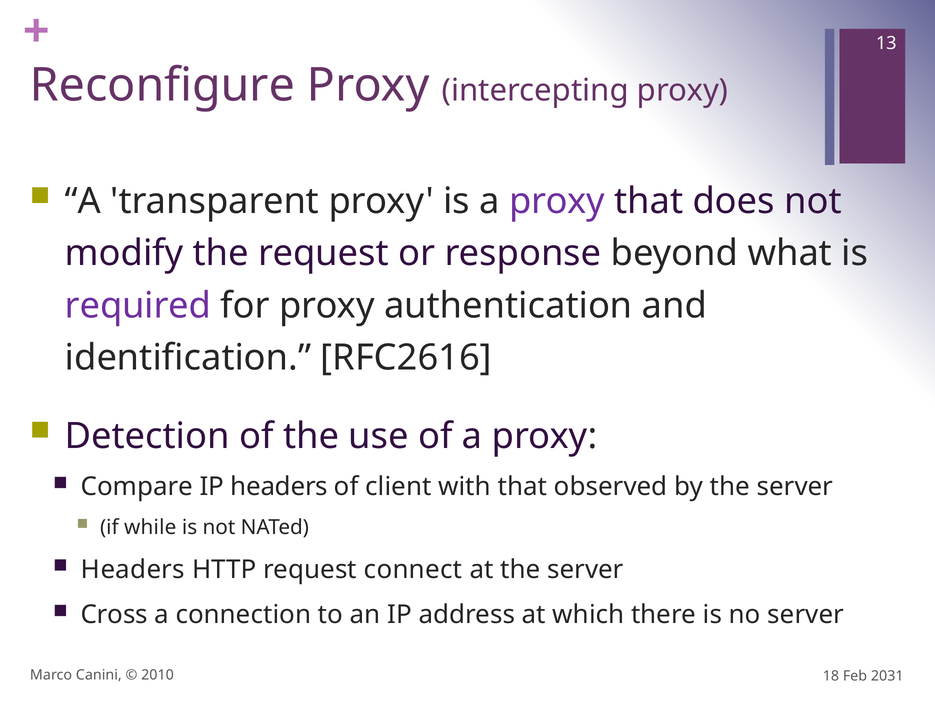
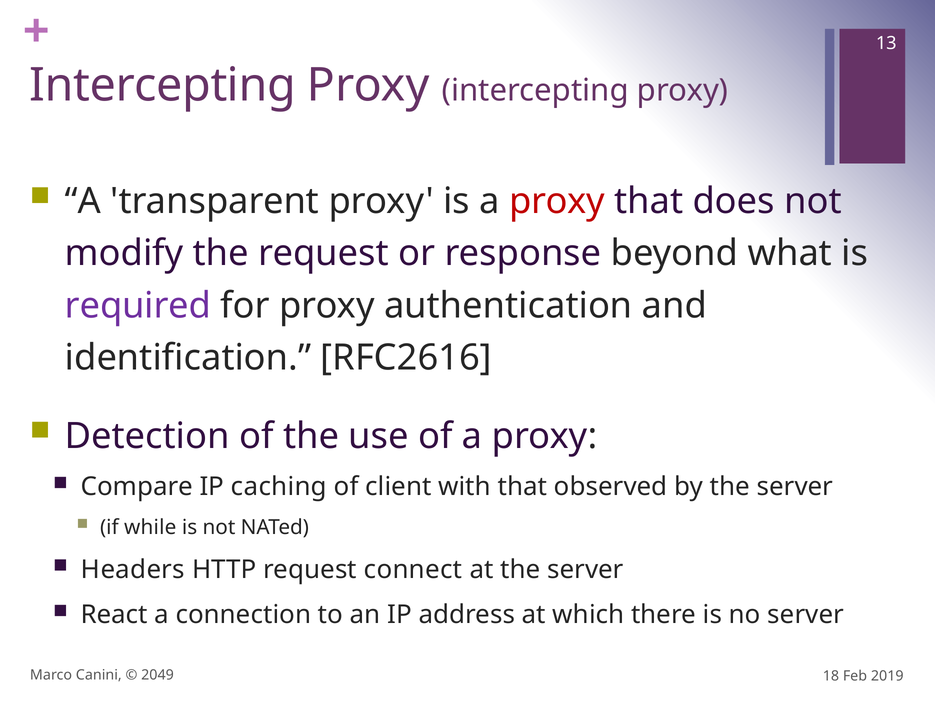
Reconfigure at (162, 86): Reconfigure -> Intercepting
proxy at (557, 201) colour: purple -> red
IP headers: headers -> caching
Cross: Cross -> React
2010: 2010 -> 2049
2031: 2031 -> 2019
